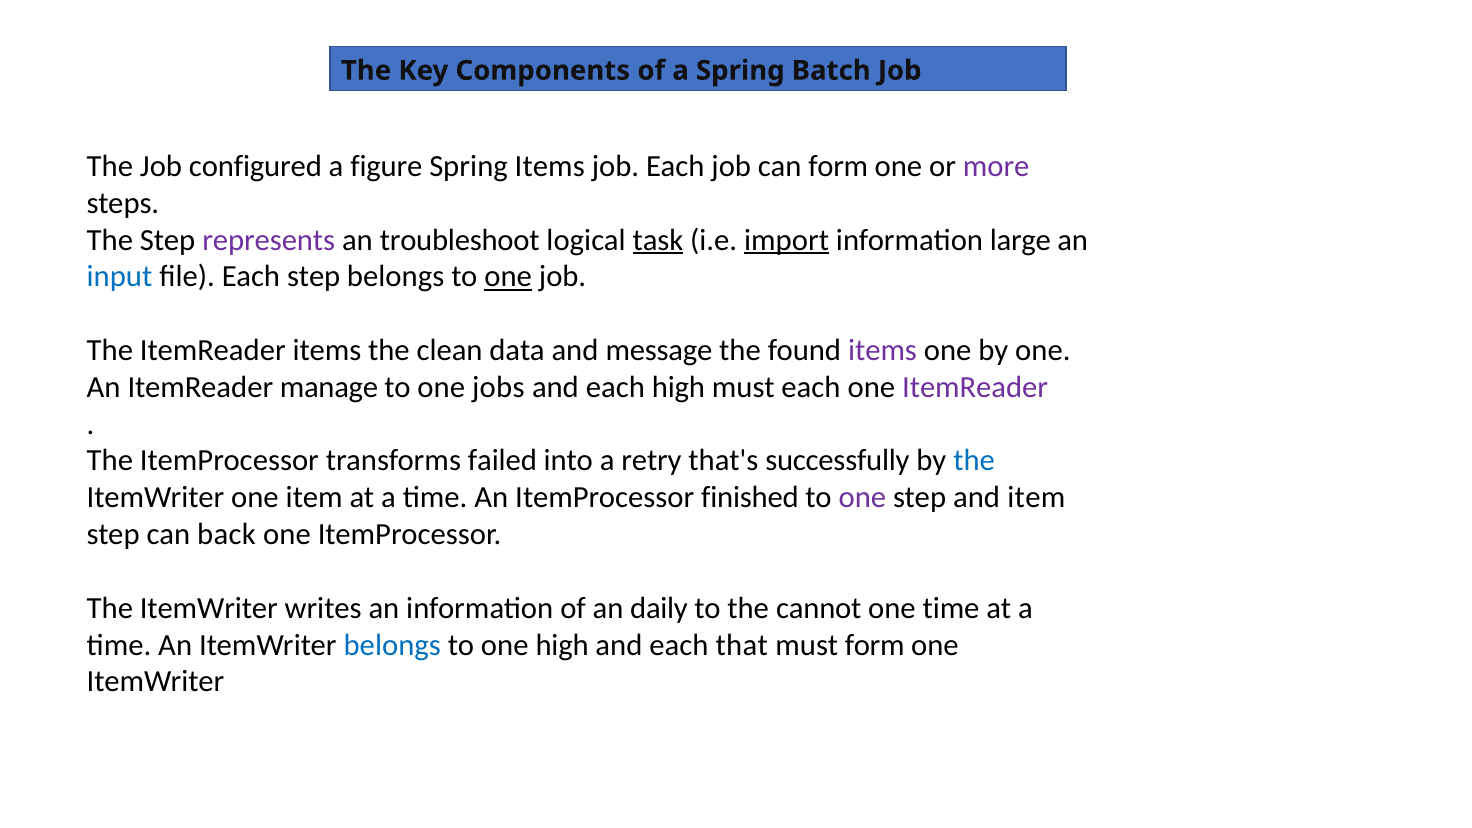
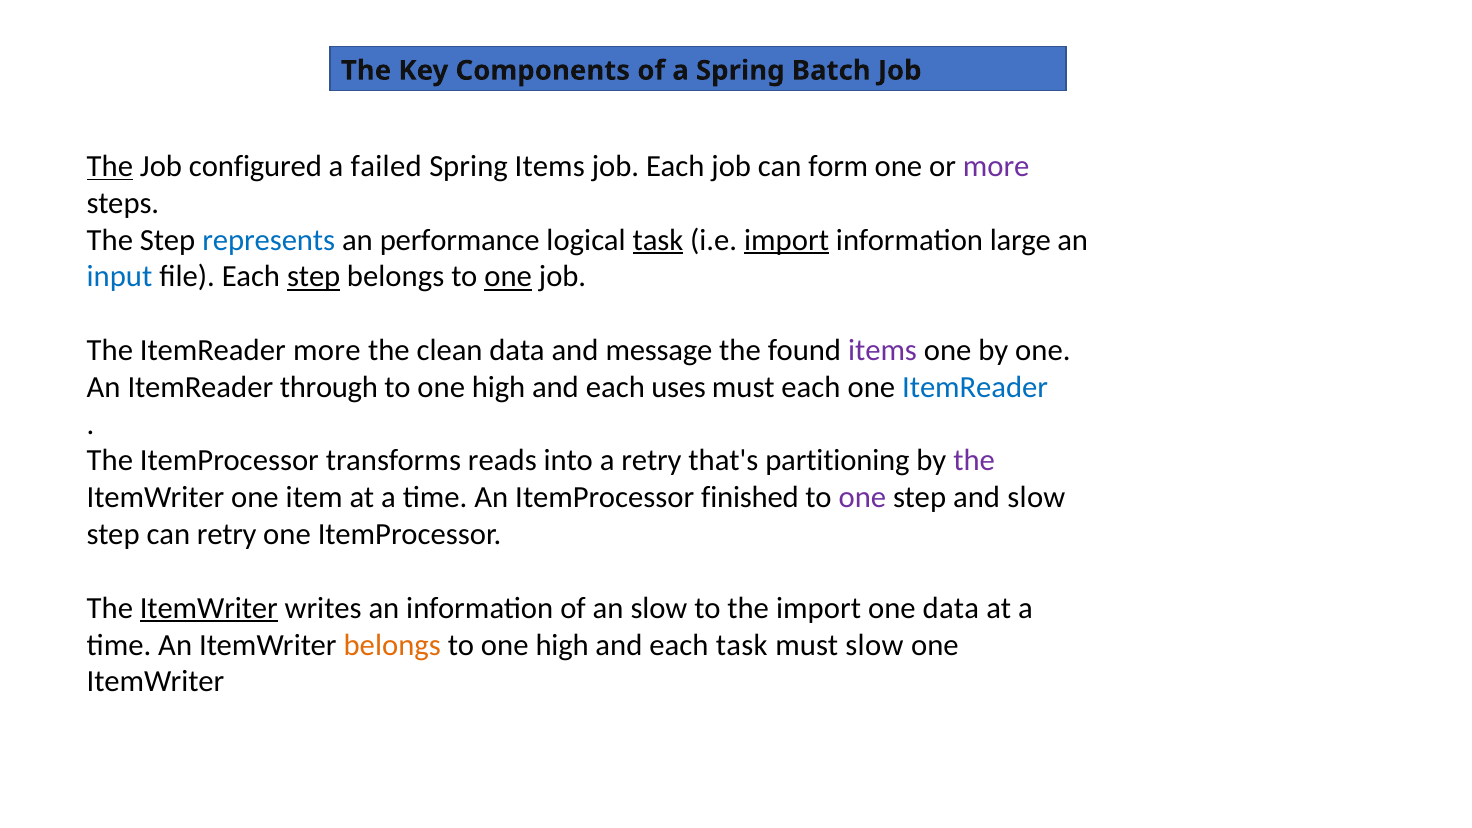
The at (110, 166) underline: none -> present
figure: figure -> failed
represents colour: purple -> blue
troubleshoot: troubleshoot -> performance
step at (314, 277) underline: none -> present
ItemReader items: items -> more
manage: manage -> through
jobs at (498, 387): jobs -> high
each high: high -> uses
ItemReader at (975, 387) colour: purple -> blue
failed: failed -> reads
successfully: successfully -> partitioning
the at (974, 461) colour: blue -> purple
and item: item -> slow
can back: back -> retry
ItemWriter at (209, 608) underline: none -> present
an daily: daily -> slow
the cannot: cannot -> import
one time: time -> data
belongs at (392, 645) colour: blue -> orange
each that: that -> task
must form: form -> slow
